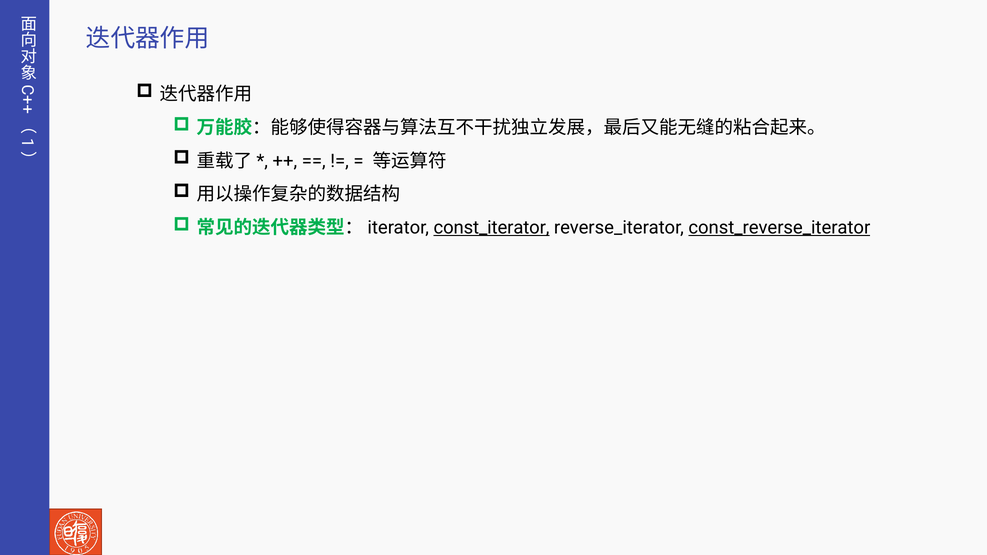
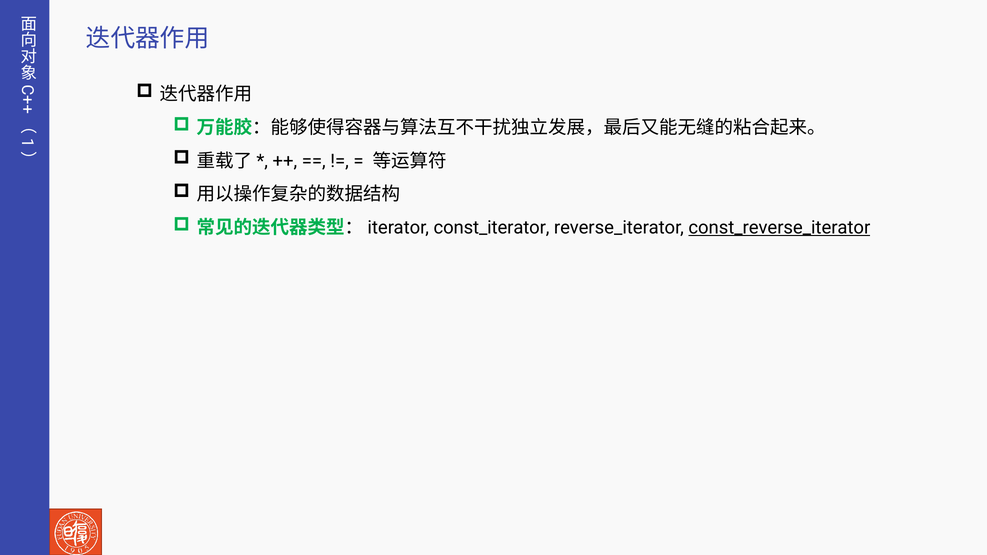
const_iterator underline: present -> none
